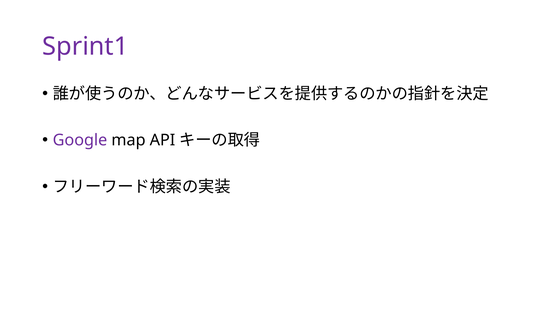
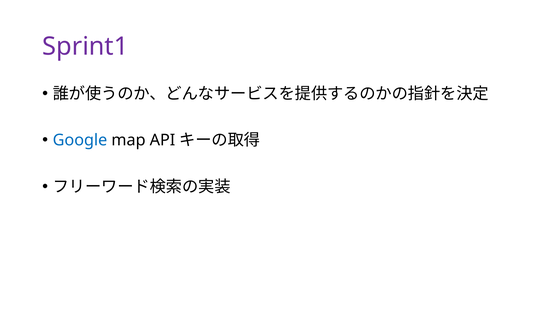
Google colour: purple -> blue
